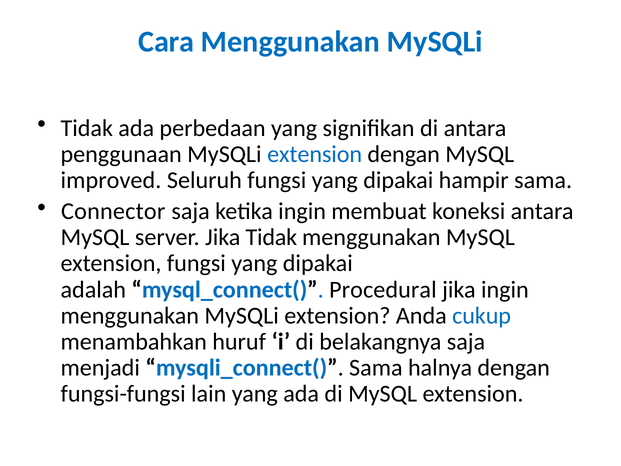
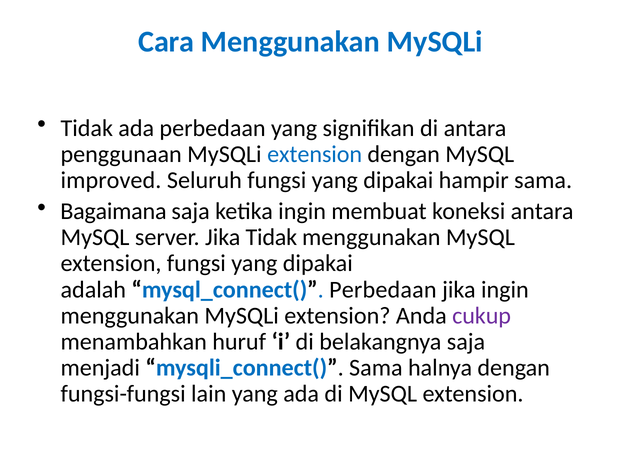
Connector: Connector -> Bagaimana
mysql_connect( Procedural: Procedural -> Perbedaan
cukup colour: blue -> purple
